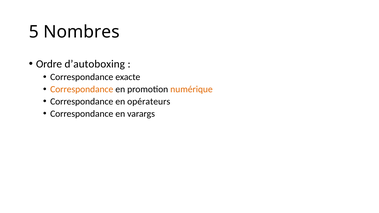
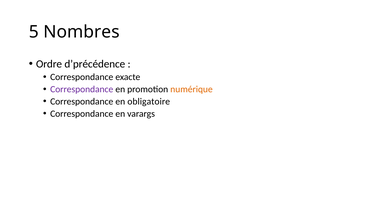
d’autoboxing: d’autoboxing -> d’précédence
Correspondance at (82, 89) colour: orange -> purple
opérateurs: opérateurs -> obligatoire
